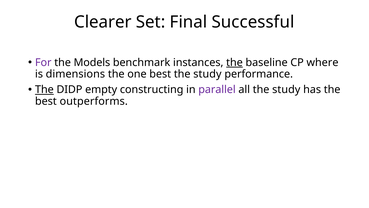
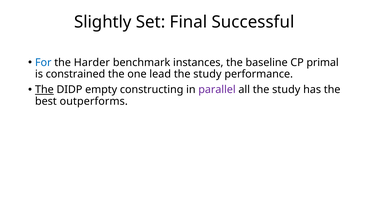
Clearer: Clearer -> Slightly
For colour: purple -> blue
Models: Models -> Harder
the at (234, 62) underline: present -> none
where: where -> primal
dimensions: dimensions -> constrained
one best: best -> lead
